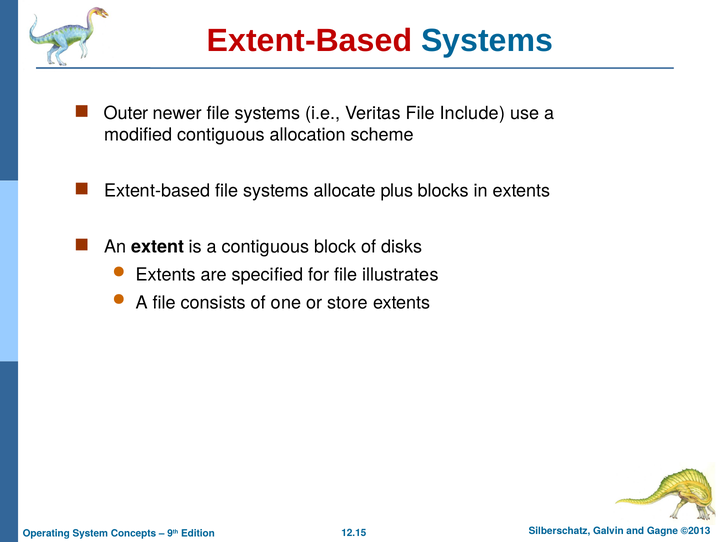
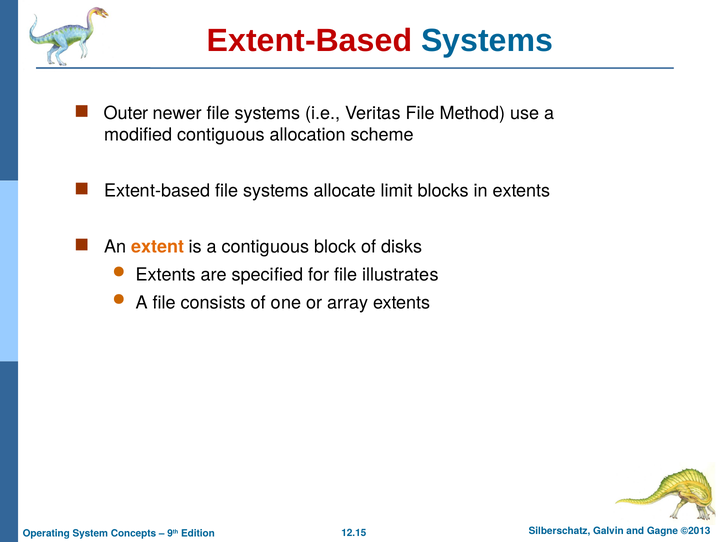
Include: Include -> Method
plus: plus -> limit
extent colour: black -> orange
store: store -> array
